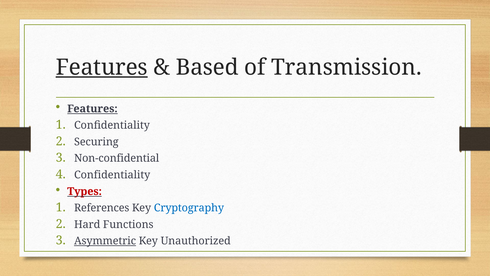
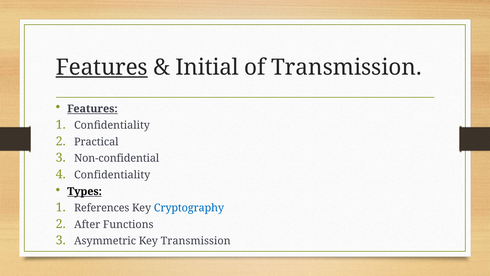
Based: Based -> Initial
Securing: Securing -> Practical
Types colour: red -> black
Hard: Hard -> After
Asymmetric underline: present -> none
Key Unauthorized: Unauthorized -> Transmission
